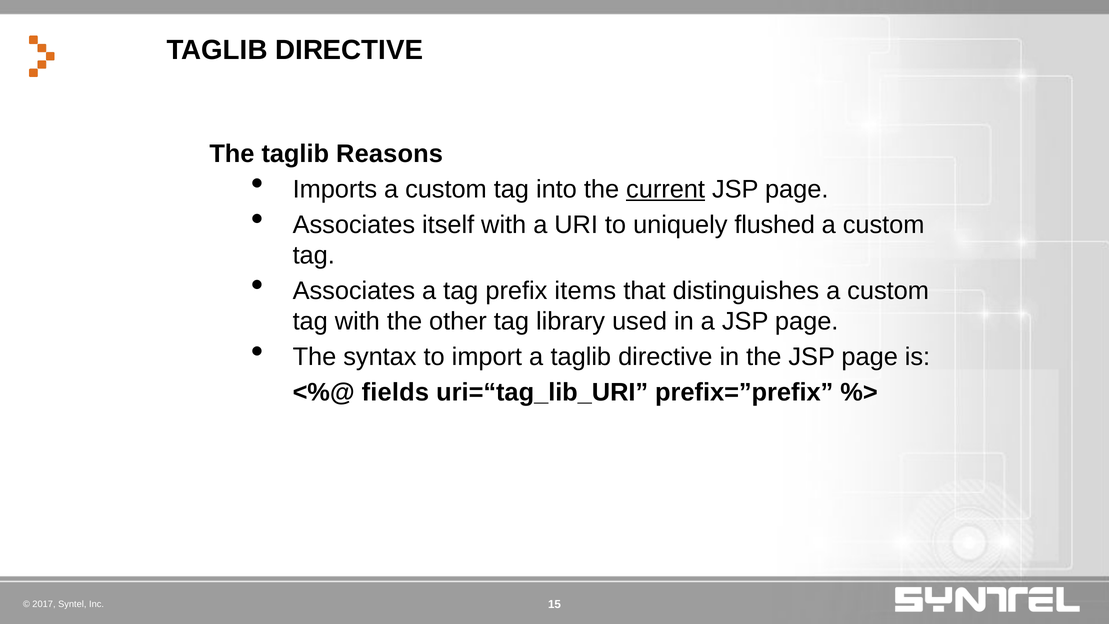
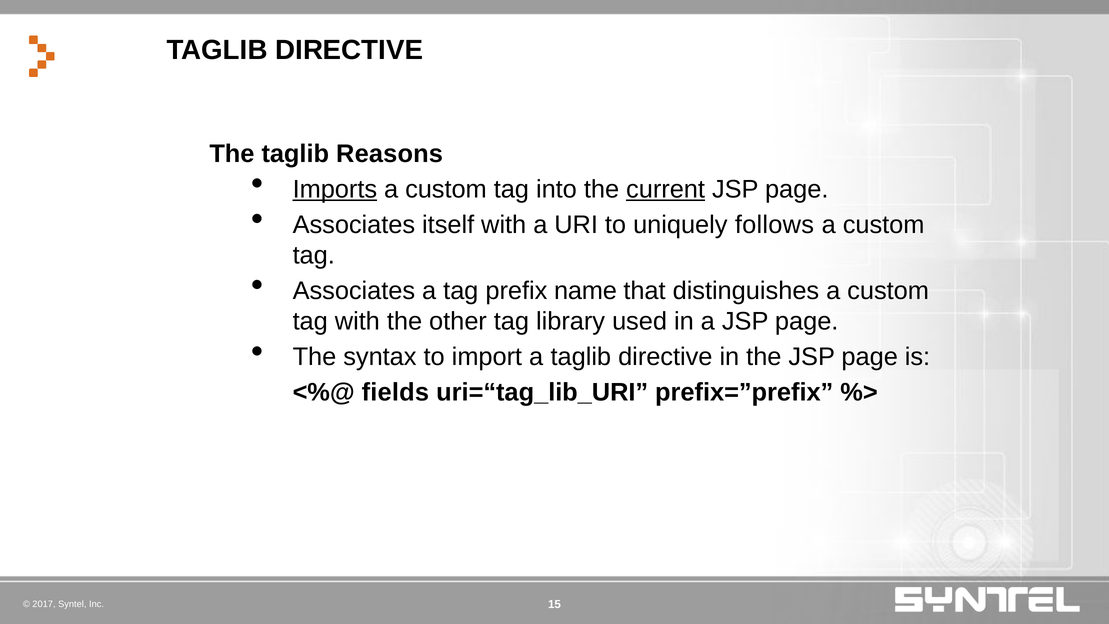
Imports underline: none -> present
flushed: flushed -> follows
items: items -> name
